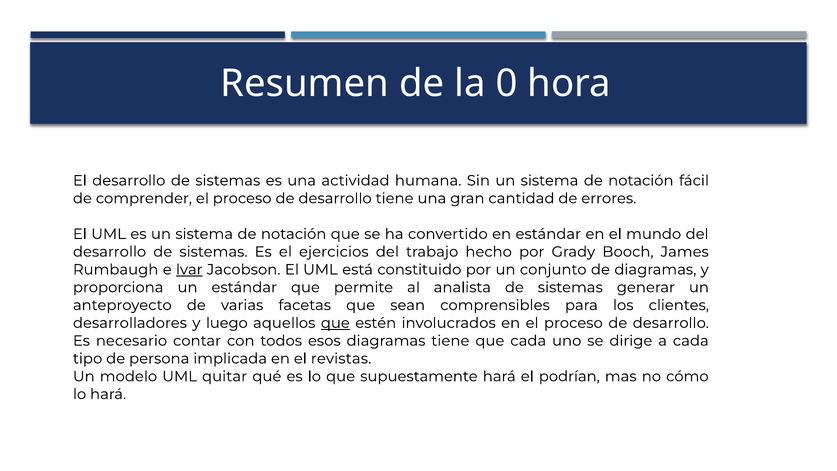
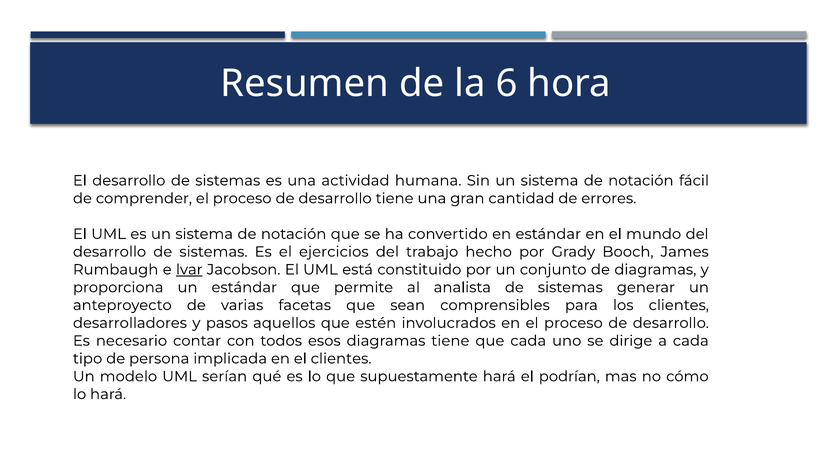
0: 0 -> 6
luego: luego -> pasos
que at (335, 323) underline: present -> none
el revistas: revistas -> clientes
quitar: quitar -> serían
